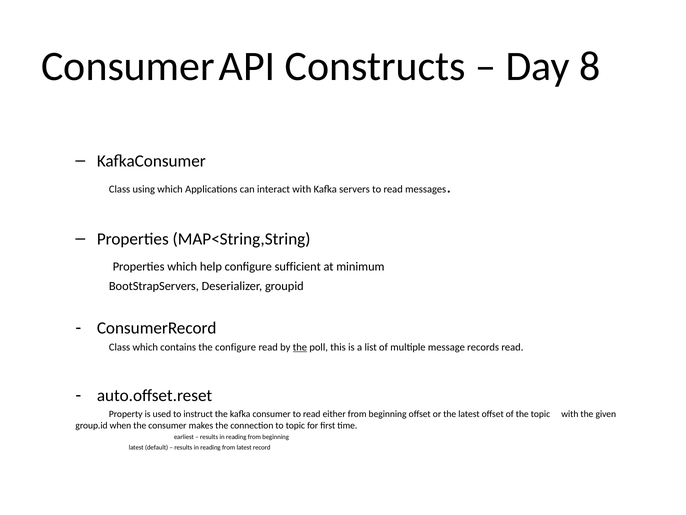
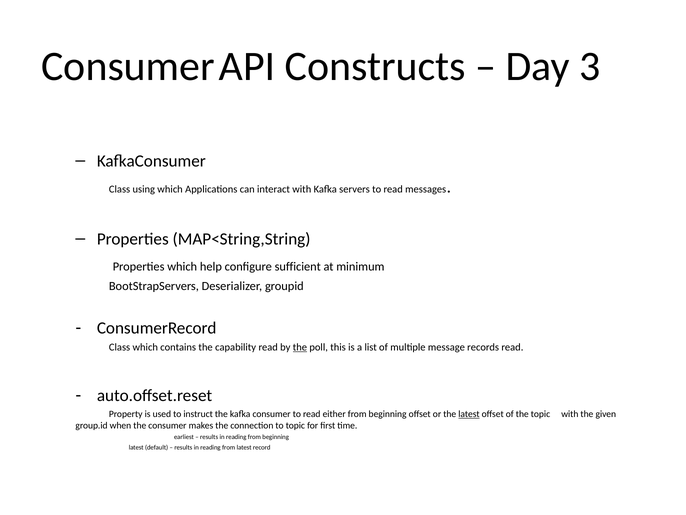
8: 8 -> 3
the configure: configure -> capability
latest at (469, 414) underline: none -> present
